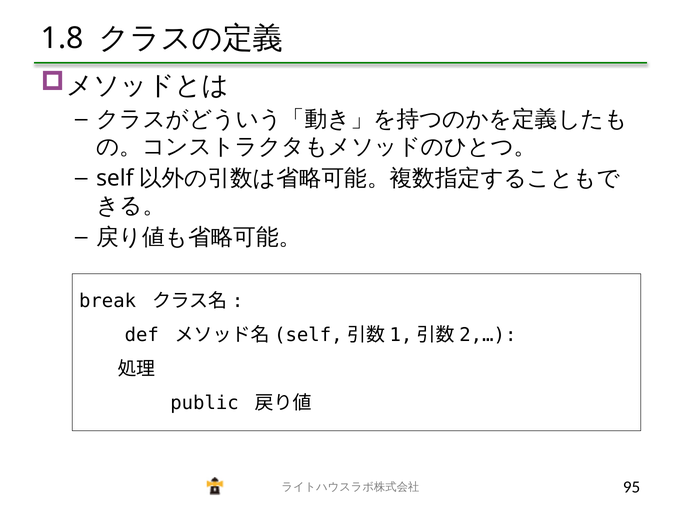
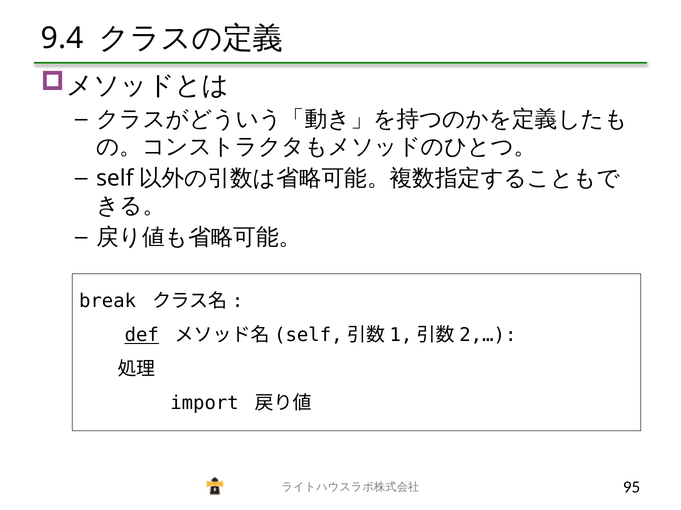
1.8: 1.8 -> 9.4
def underline: none -> present
public: public -> import
